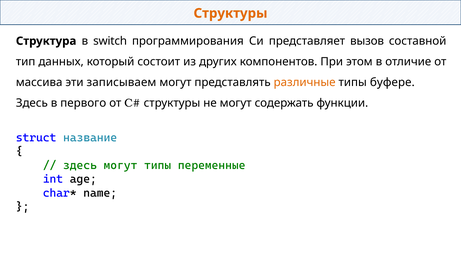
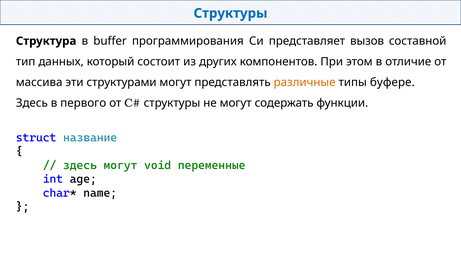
Структуры at (231, 13) colour: orange -> blue
switch: switch -> buffer
записываем: записываем -> структурами
могут типы: типы -> void
